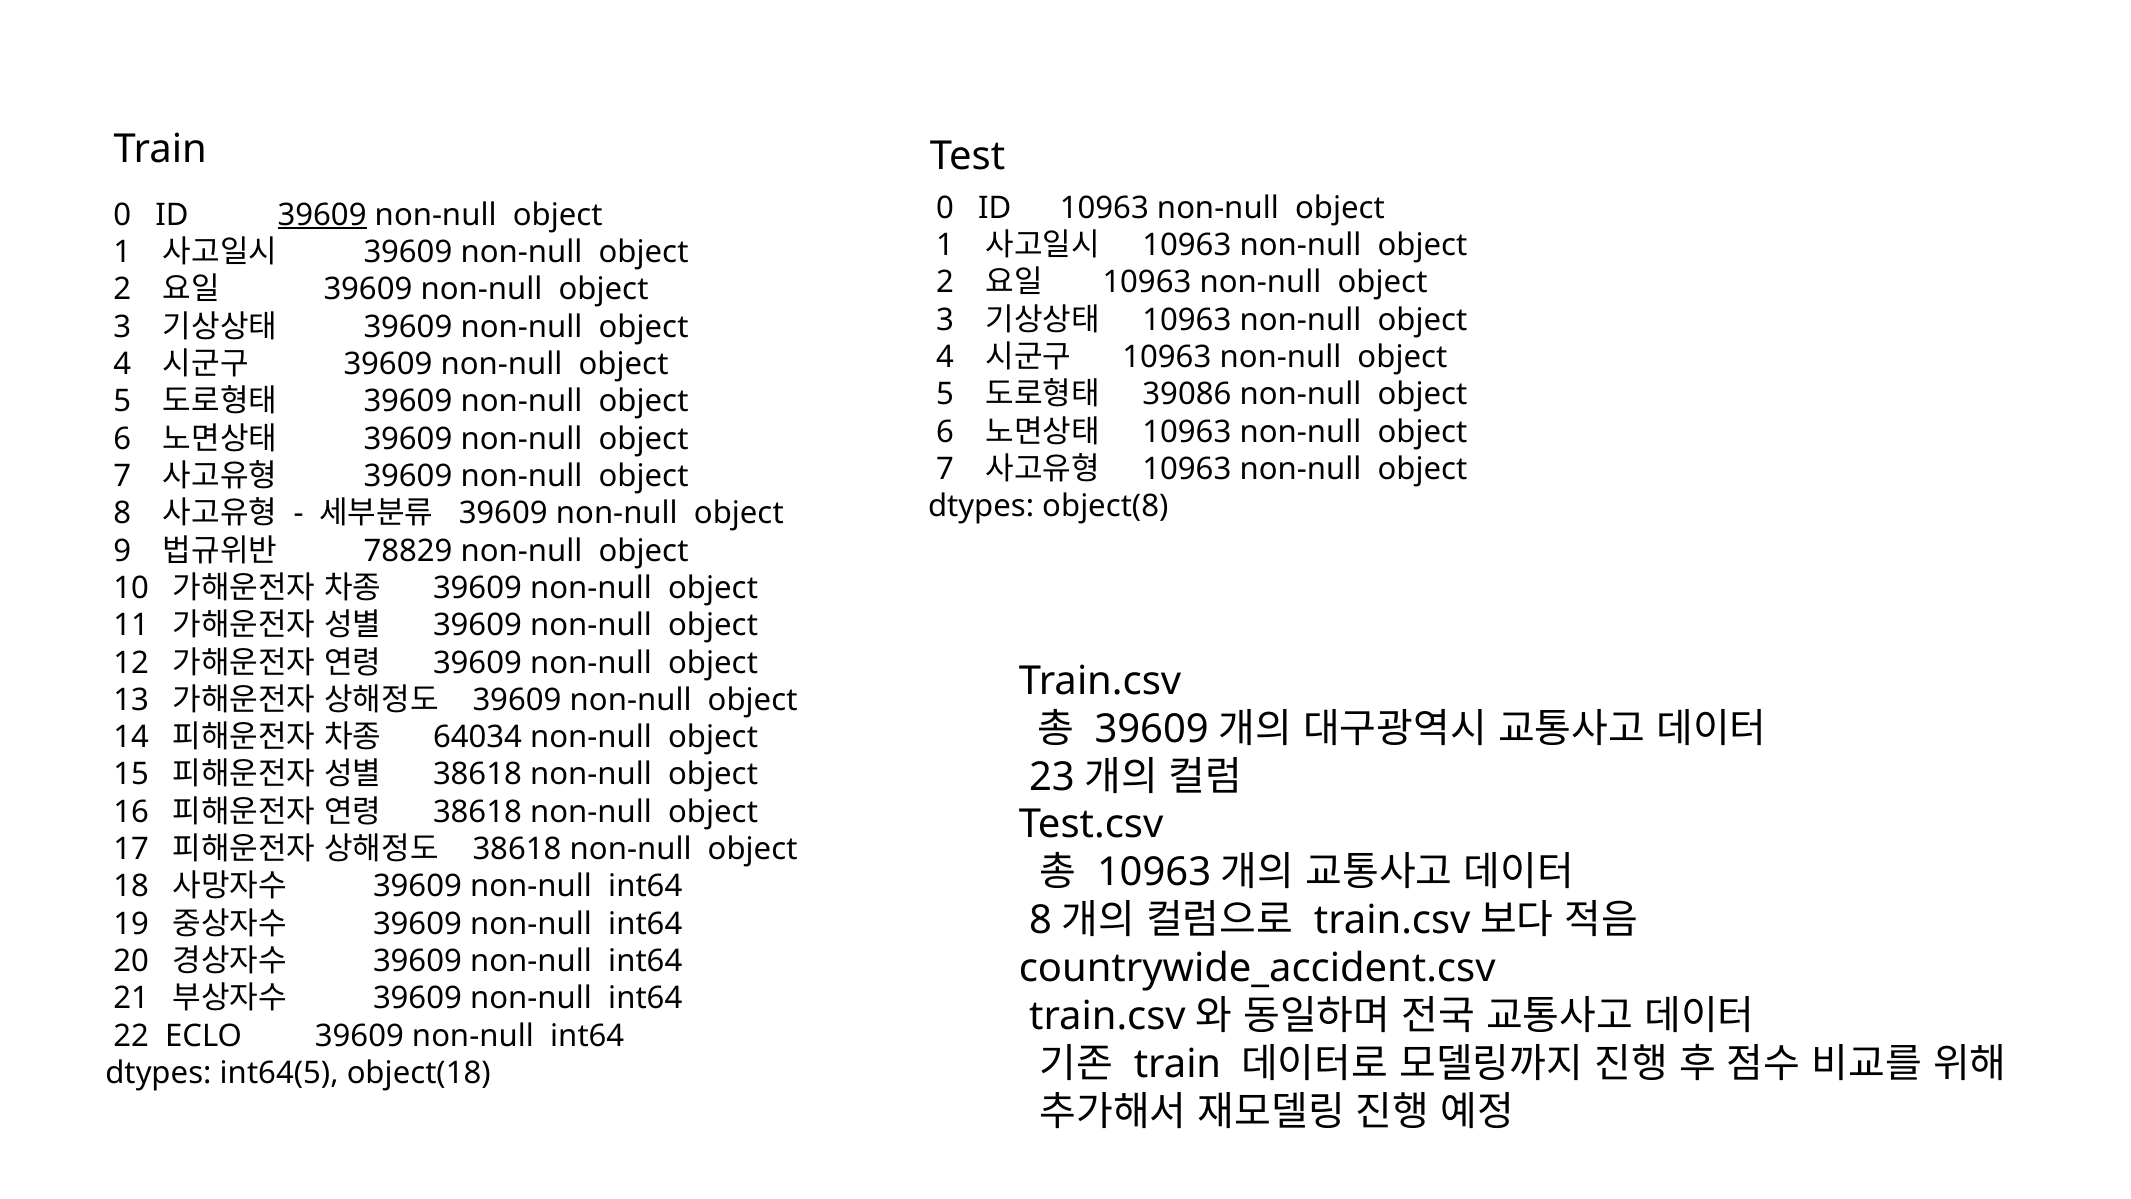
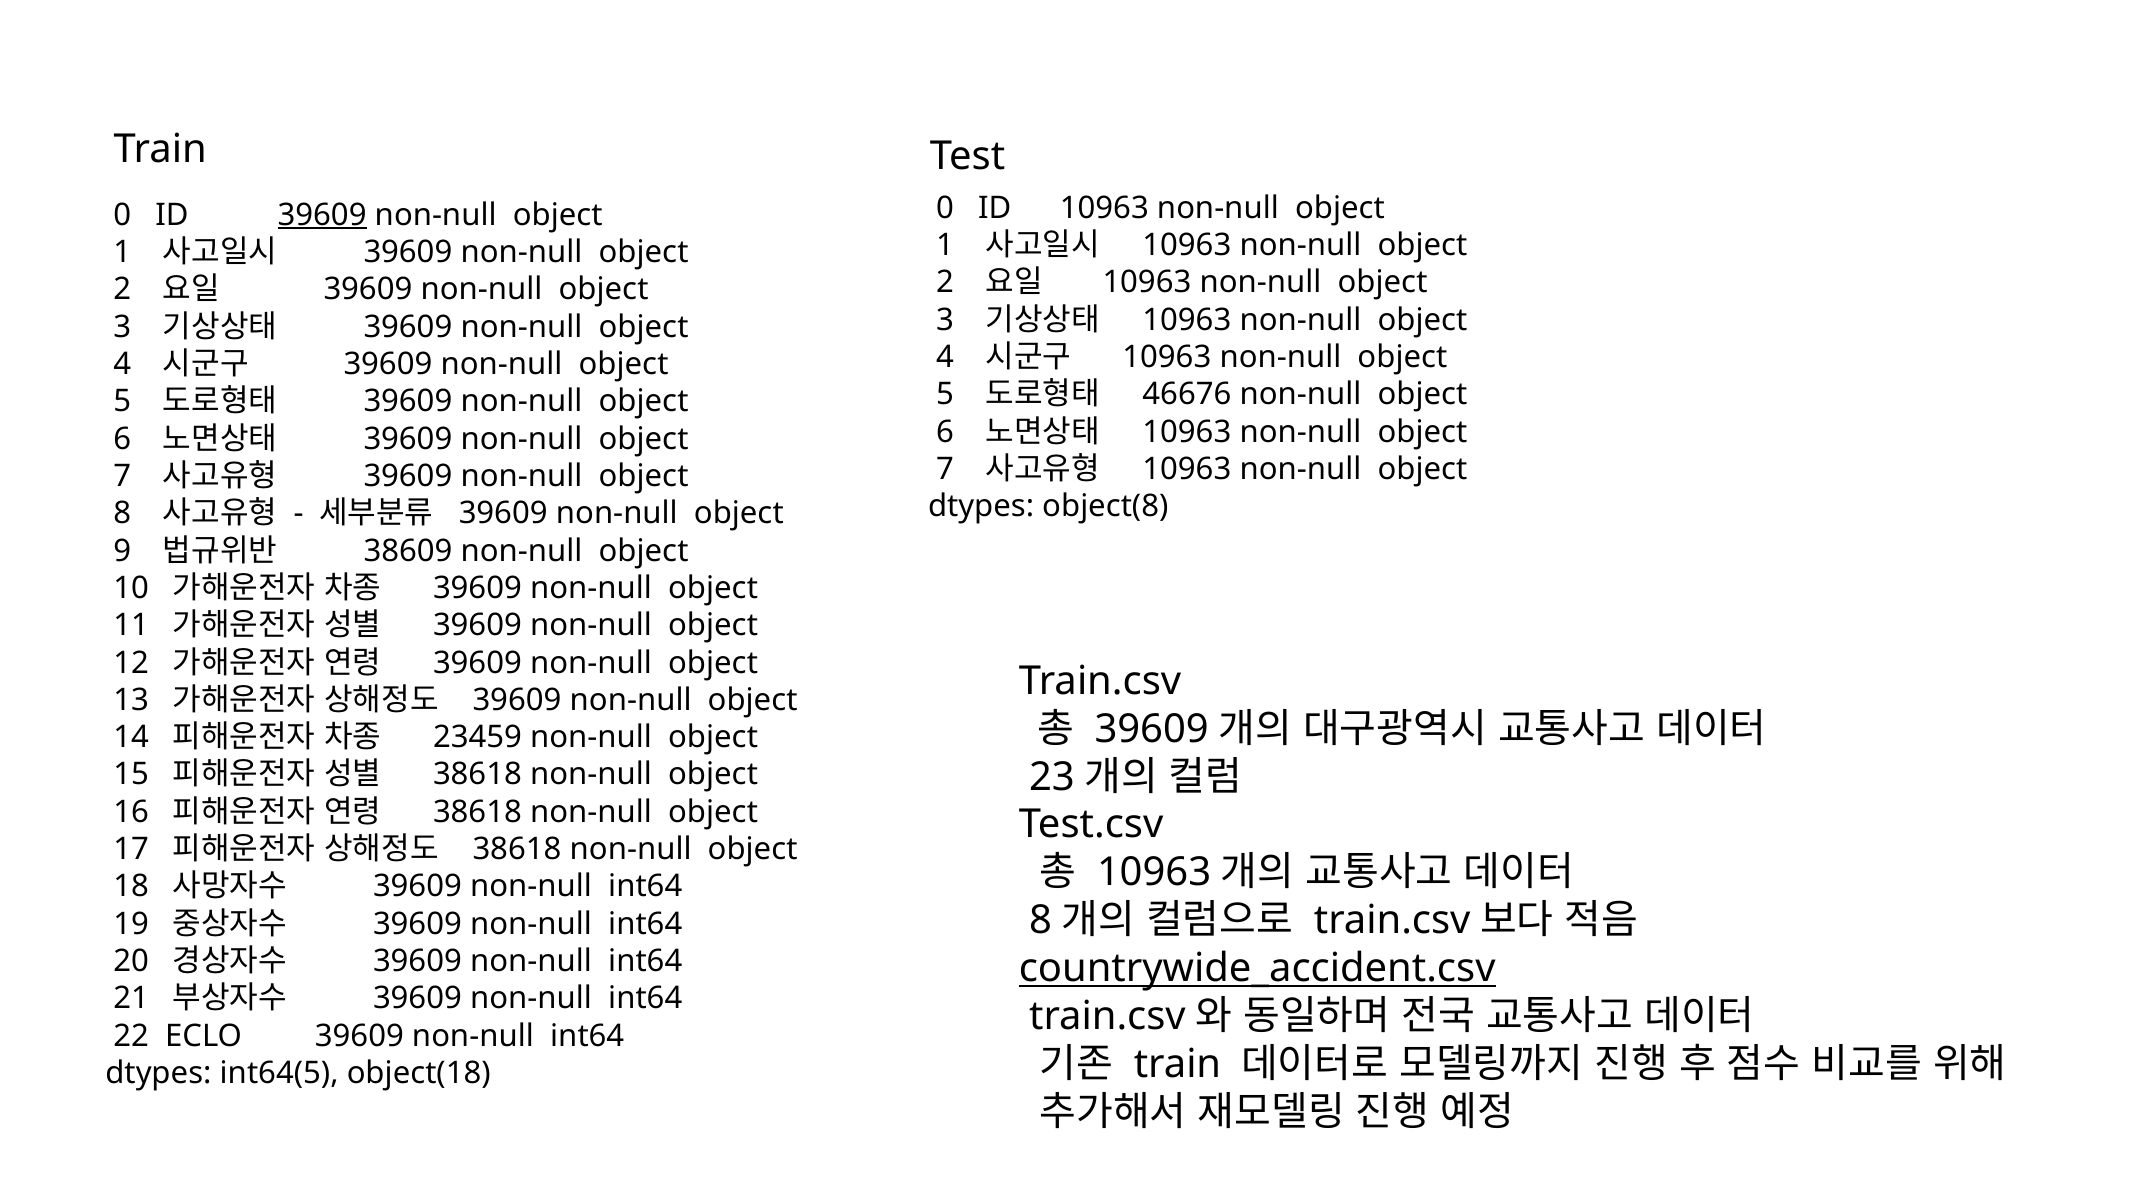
39086: 39086 -> 46676
78829: 78829 -> 38609
64034: 64034 -> 23459
countrywide_accident.csv underline: none -> present
